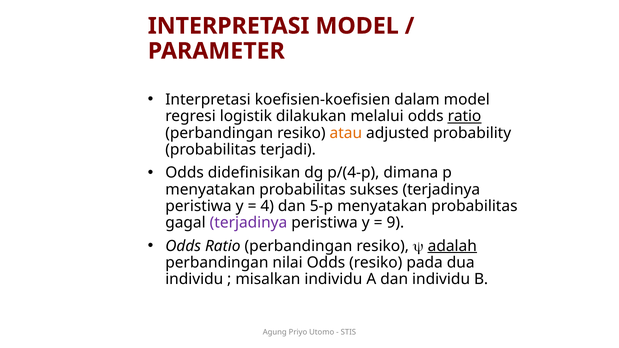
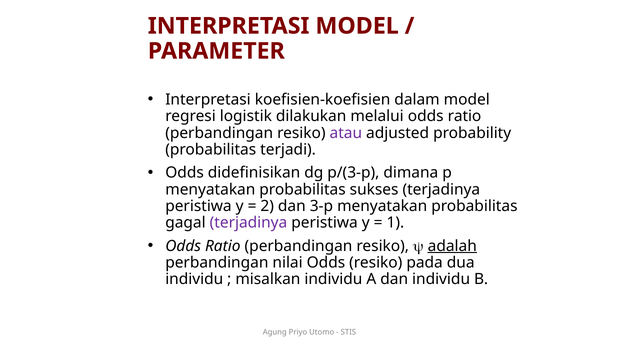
ratio at (464, 116) underline: present -> none
atau colour: orange -> purple
p/(4-p: p/(4-p -> p/(3-p
4: 4 -> 2
5-p: 5-p -> 3-p
9: 9 -> 1
